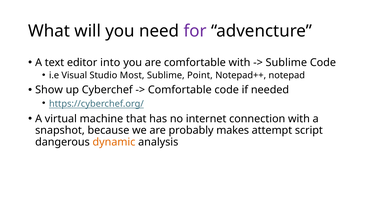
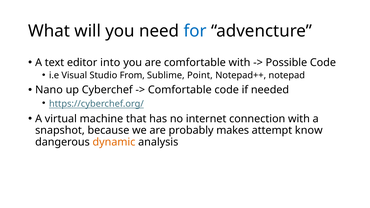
for colour: purple -> blue
Sublime at (286, 63): Sublime -> Possible
Most: Most -> From
Show: Show -> Nano
script: script -> know
